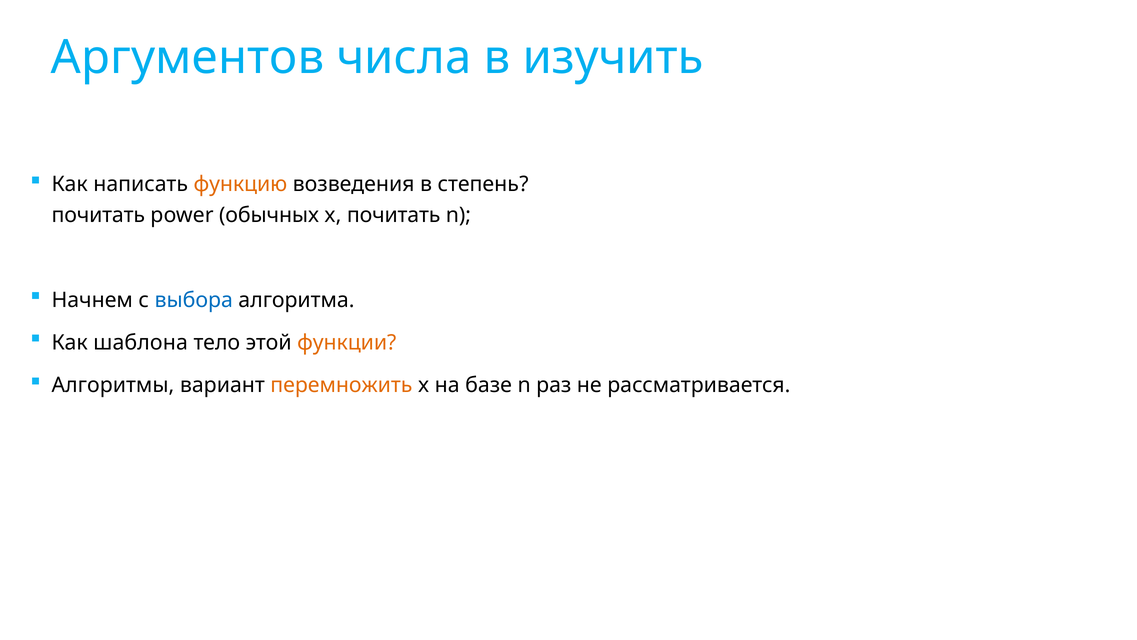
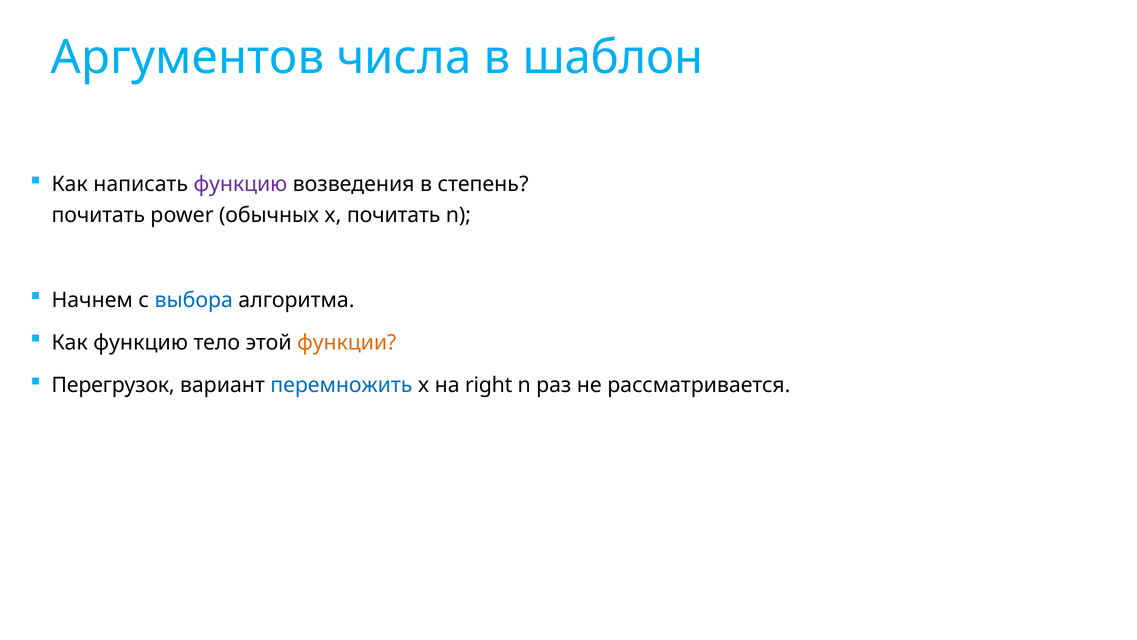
изучить: изучить -> шаблон
функцию at (240, 184) colour: orange -> purple
Как шаблона: шаблона -> функцию
Алгоритмы: Алгоритмы -> Перегрузок
перемножить colour: orange -> blue
базе: базе -> right
